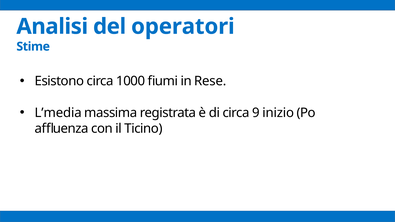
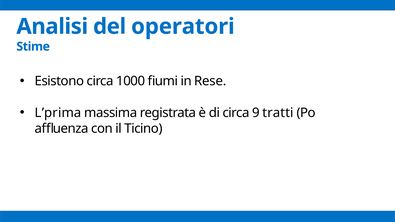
L’media: L’media -> L’prima
inizio: inizio -> tratti
